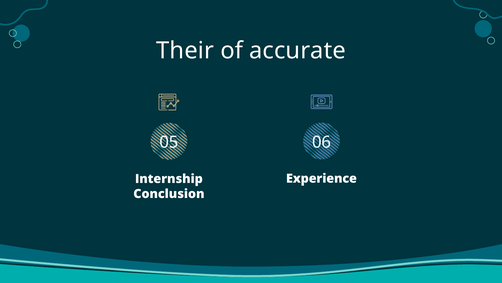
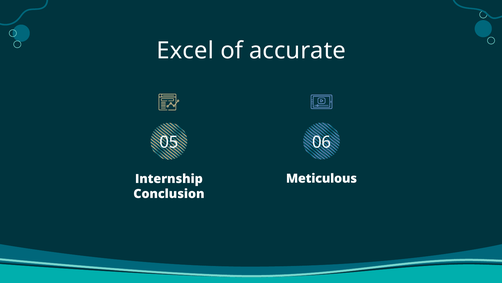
Their: Their -> Excel
Experience: Experience -> Meticulous
